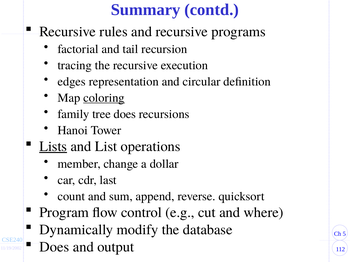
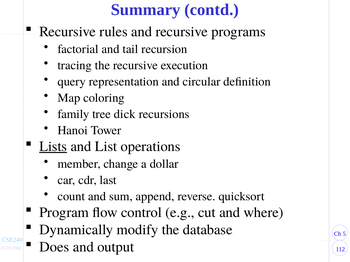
edges: edges -> query
coloring underline: present -> none
tree does: does -> dick
